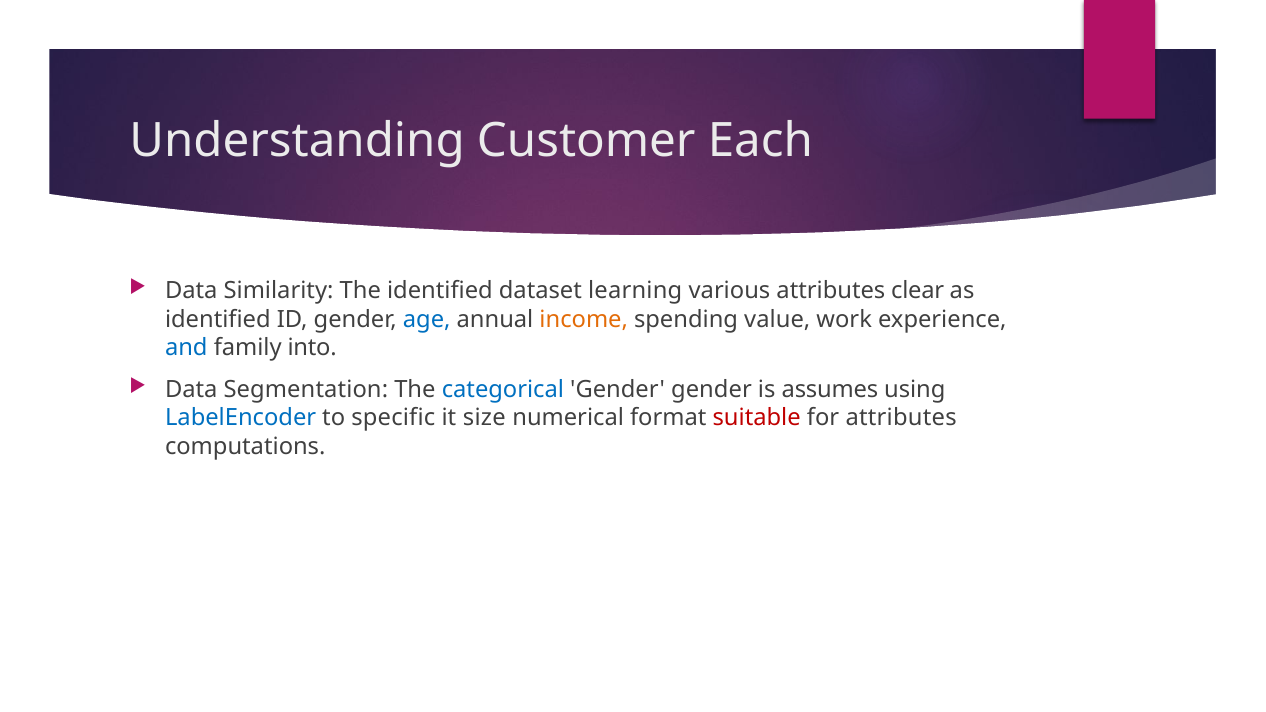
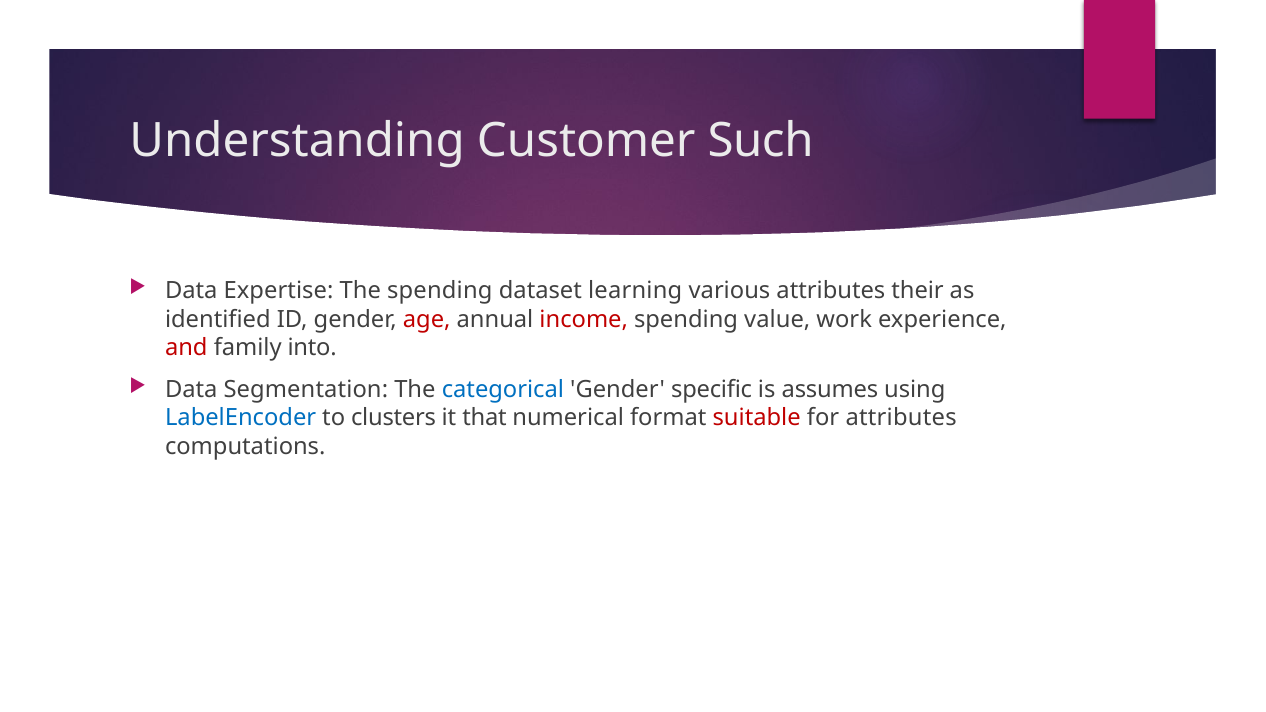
Each: Each -> Such
Similarity: Similarity -> Expertise
The identified: identified -> spending
clear: clear -> their
age colour: blue -> red
income colour: orange -> red
and colour: blue -> red
Gender gender: gender -> specific
specific: specific -> clusters
size: size -> that
